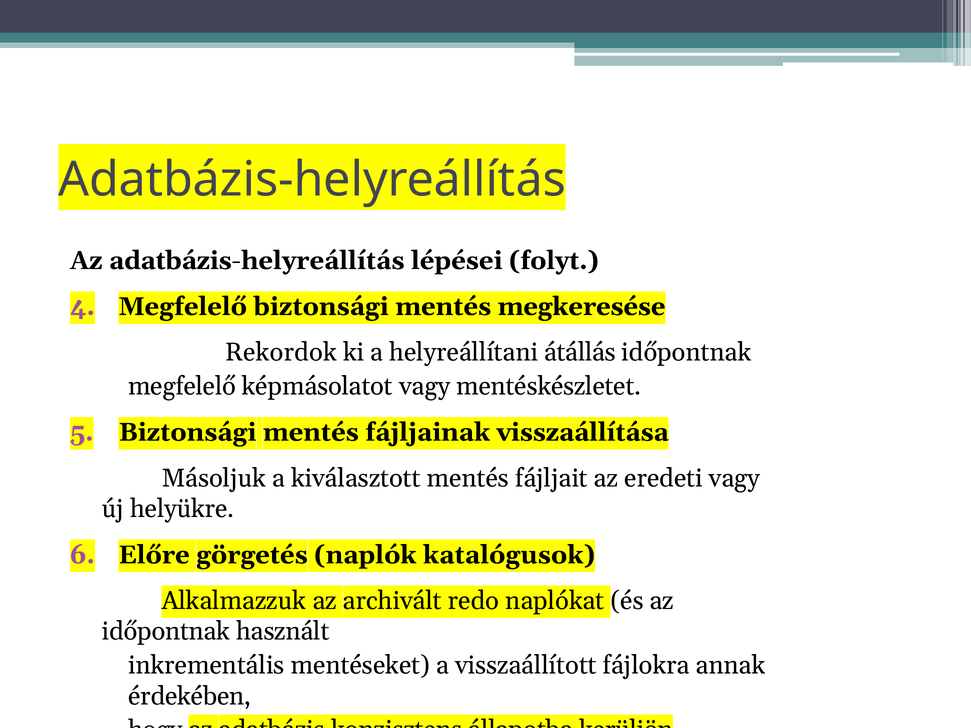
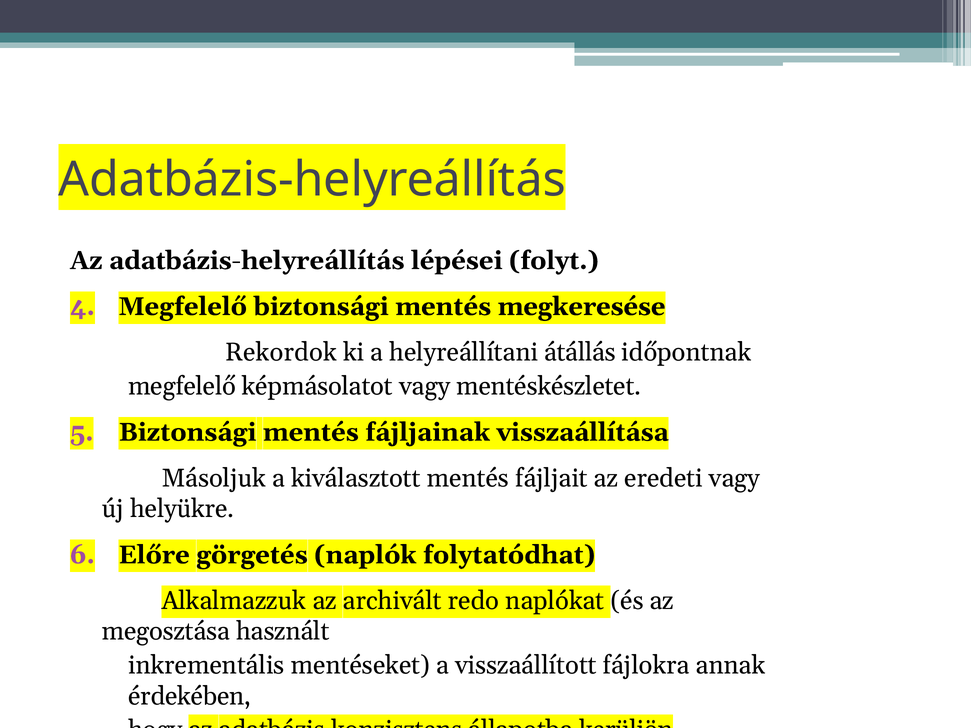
katalógusok: katalógusok -> folytatódhat
időpontnak at (166, 632): időpontnak -> megosztása
